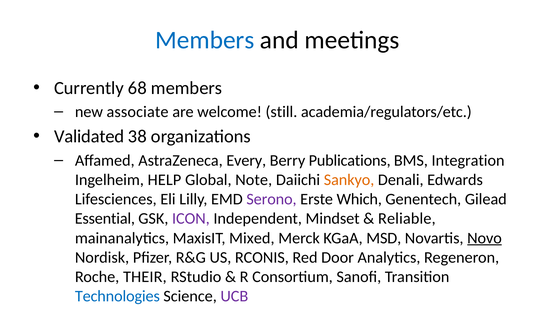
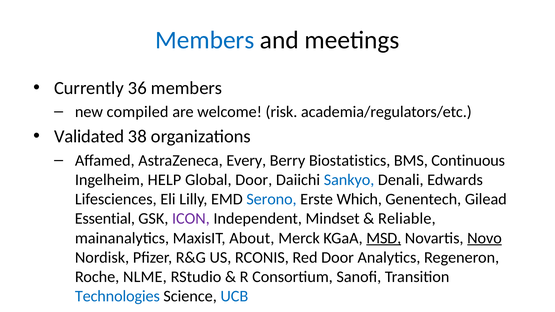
68: 68 -> 36
associate: associate -> compiled
still: still -> risk
Publications: Publications -> Biostatistics
Integration: Integration -> Continuous
Global Note: Note -> Door
Sankyo colour: orange -> blue
Serono colour: purple -> blue
Mixed: Mixed -> About
MSD underline: none -> present
THEIR: THEIR -> NLME
UCB colour: purple -> blue
